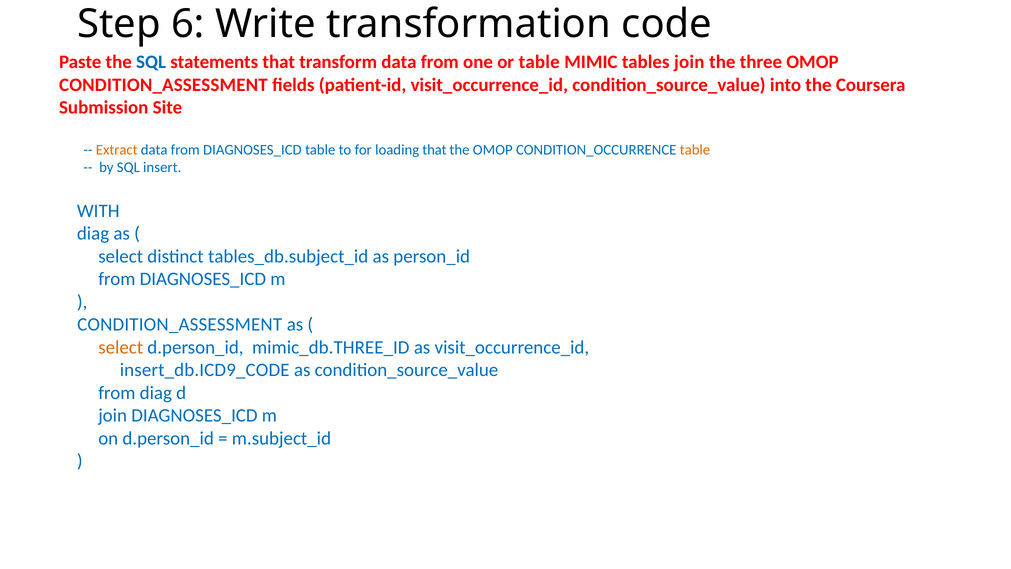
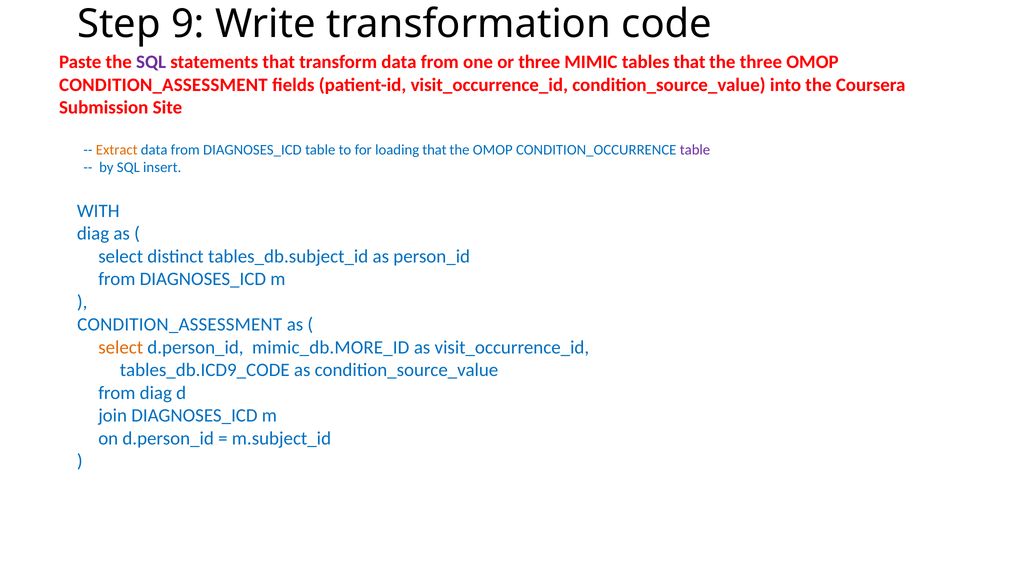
6: 6 -> 9
SQL at (151, 62) colour: blue -> purple
or table: table -> three
tables join: join -> that
table at (695, 150) colour: orange -> purple
mimic_db.THREE_ID: mimic_db.THREE_ID -> mimic_db.MORE_ID
insert_db.ICD9_CODE: insert_db.ICD9_CODE -> tables_db.ICD9_CODE
